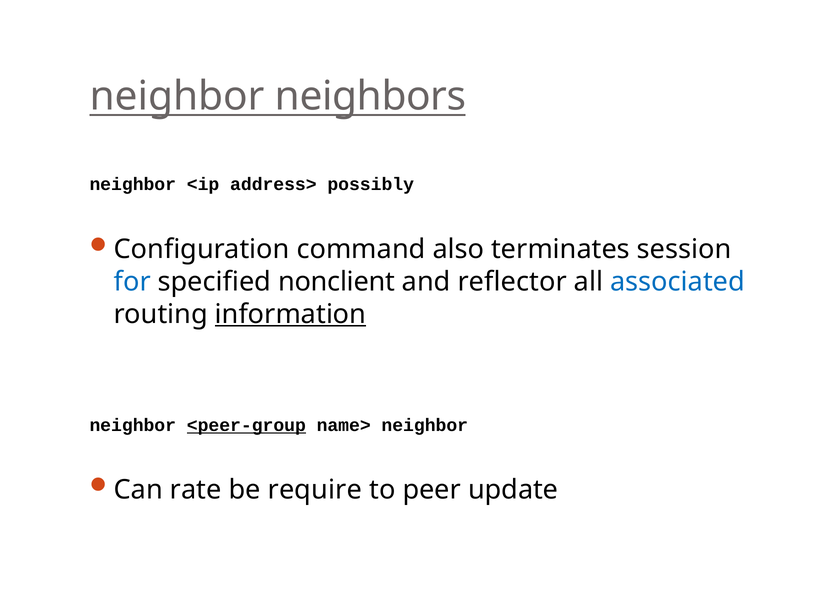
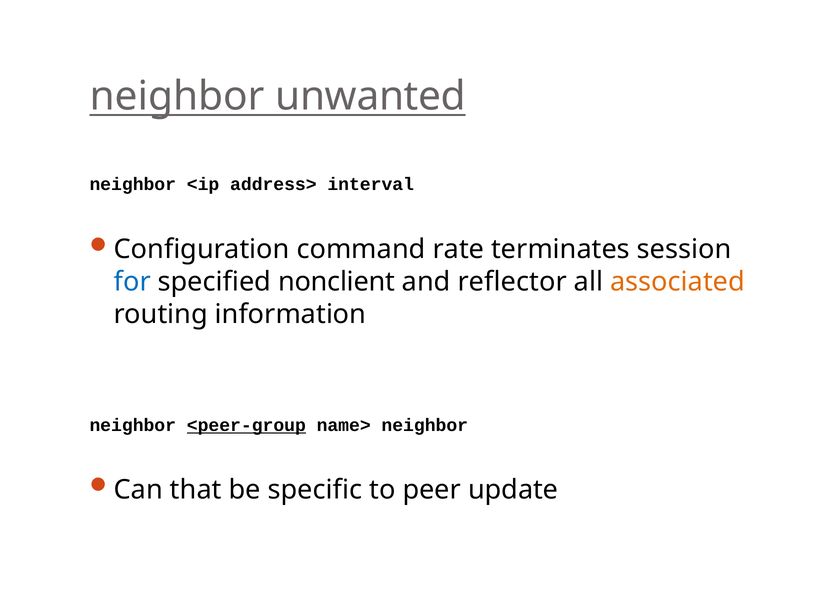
neighbors: neighbors -> unwanted
possibly: possibly -> interval
also: also -> rate
associated colour: blue -> orange
information underline: present -> none
rate: rate -> that
require: require -> specific
